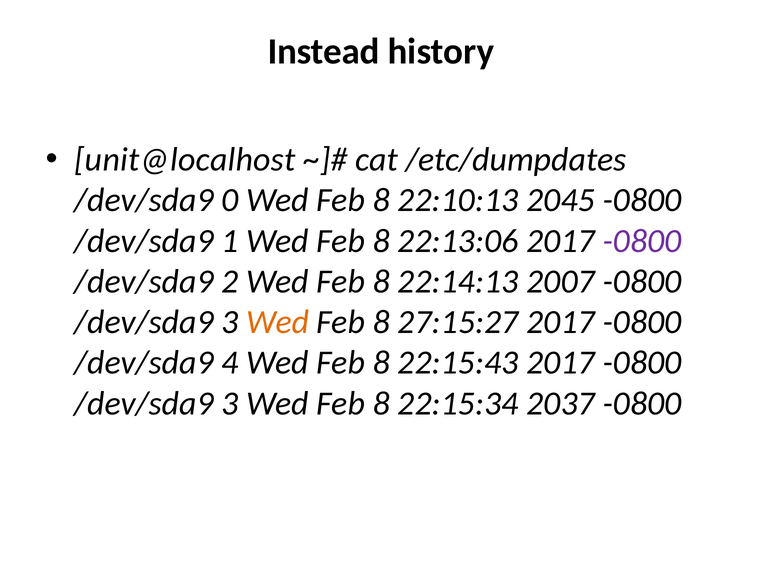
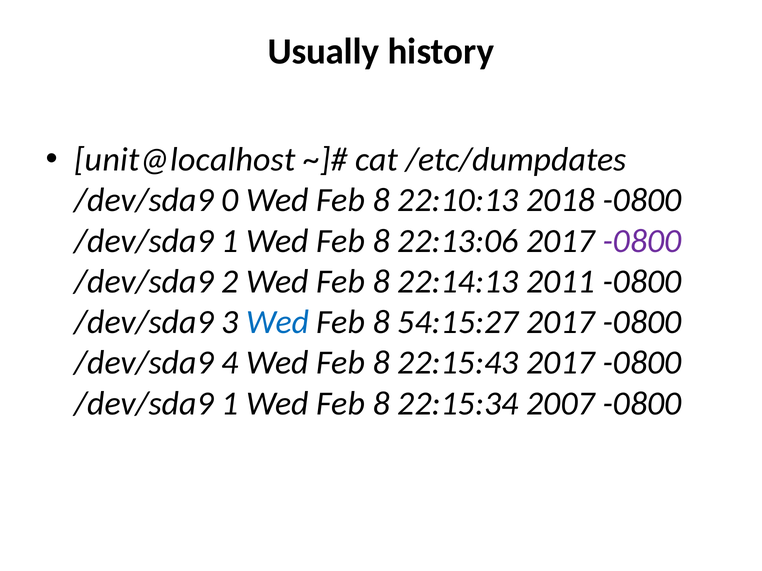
Instead: Instead -> Usually
2045: 2045 -> 2018
2007: 2007 -> 2011
Wed at (278, 322) colour: orange -> blue
27:15:27: 27:15:27 -> 54:15:27
3 at (230, 404): 3 -> 1
2037: 2037 -> 2007
